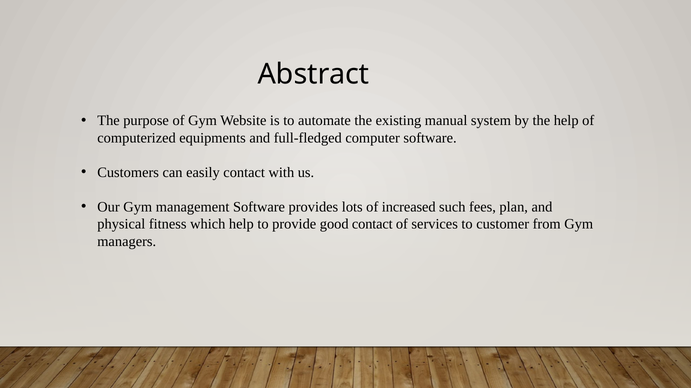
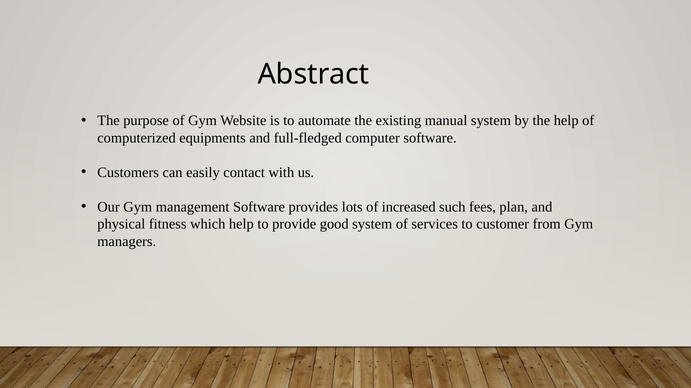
good contact: contact -> system
